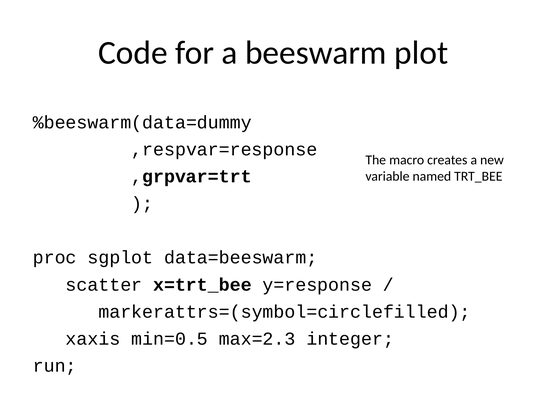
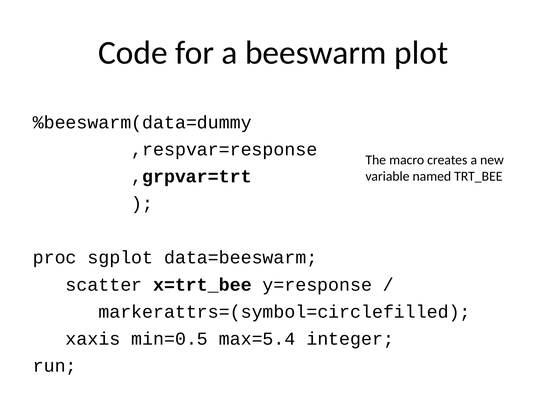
max=2.3: max=2.3 -> max=5.4
